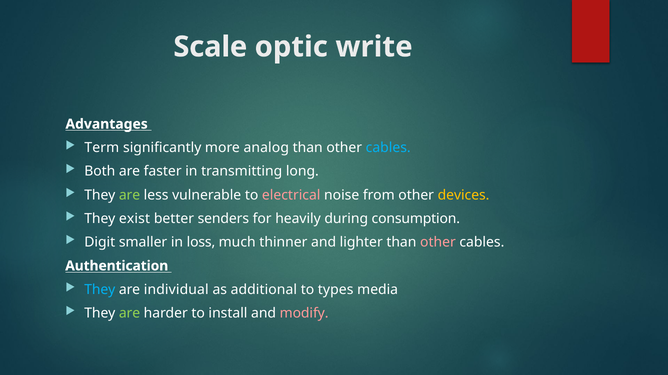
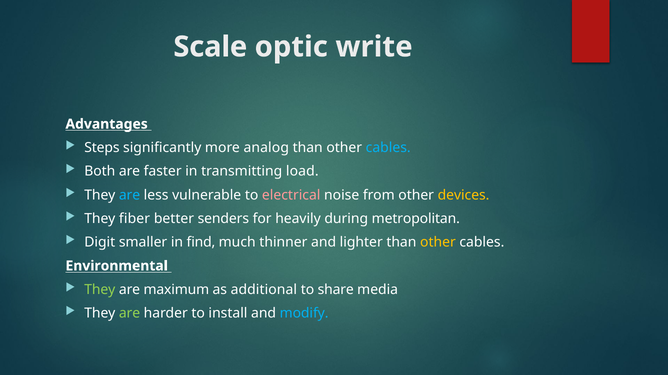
Term: Term -> Steps
long: long -> load
are at (130, 195) colour: light green -> light blue
exist: exist -> fiber
consumption: consumption -> metropolitan
loss: loss -> find
other at (438, 243) colour: pink -> yellow
Authentication: Authentication -> Environmental
They at (100, 290) colour: light blue -> light green
individual: individual -> maximum
types: types -> share
modify colour: pink -> light blue
